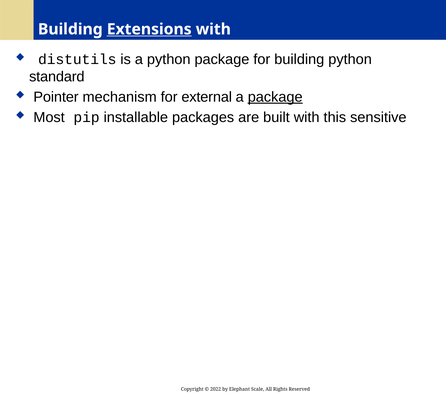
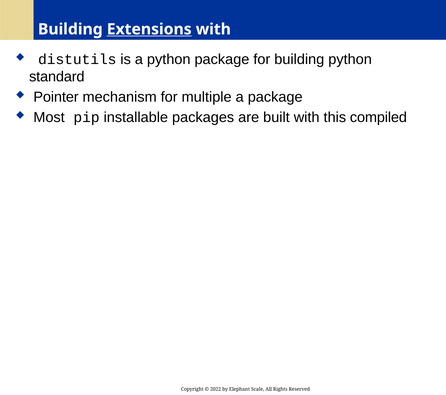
external: external -> multiple
package at (275, 97) underline: present -> none
sensitive: sensitive -> compiled
